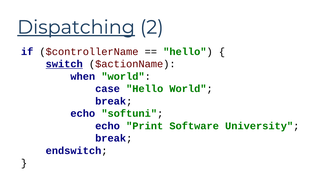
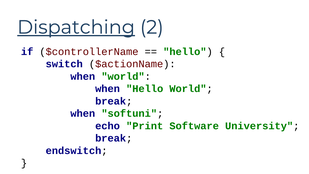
switch underline: present -> none
case at (108, 89): case -> when
echo at (83, 113): echo -> when
